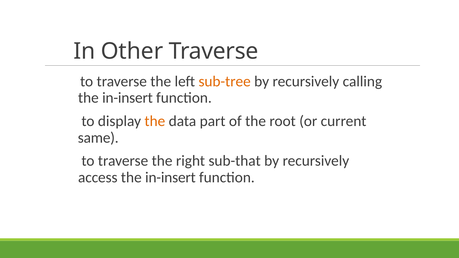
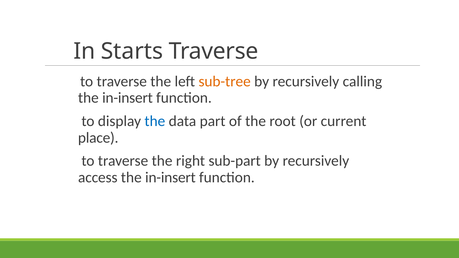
Other: Other -> Starts
the at (155, 121) colour: orange -> blue
same: same -> place
sub-that: sub-that -> sub-part
